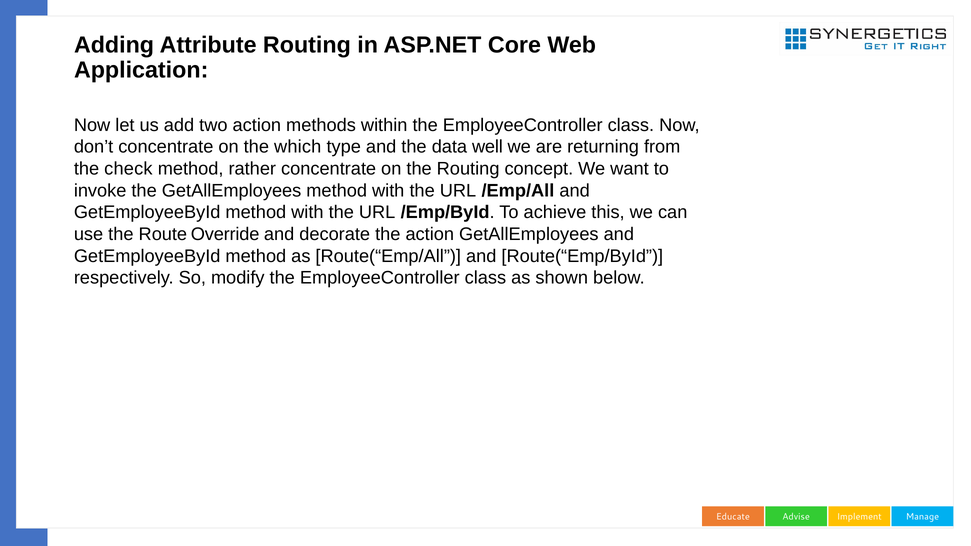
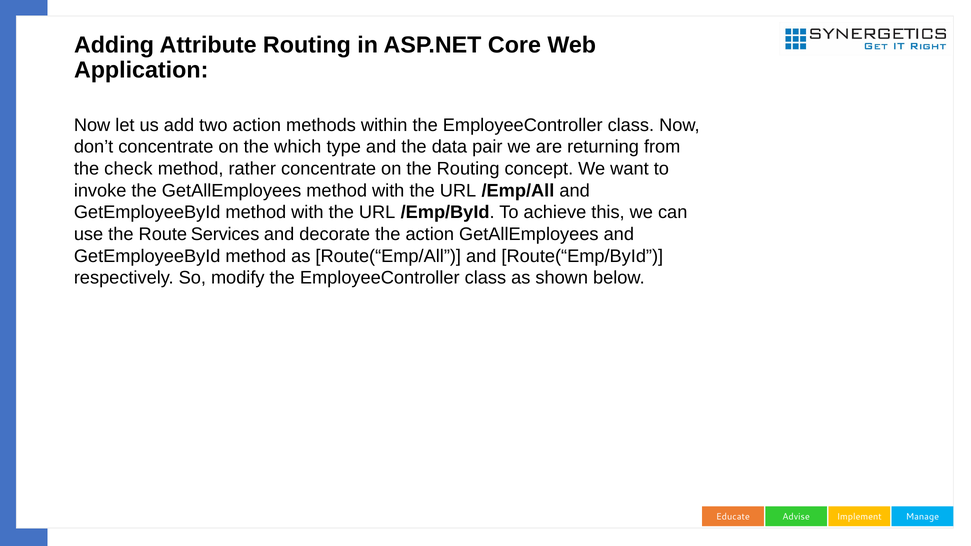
well: well -> pair
Override: Override -> Services
